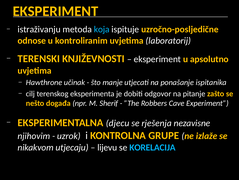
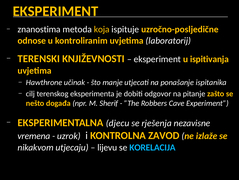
istraživanju: istraživanju -> znanostima
koja colour: light blue -> yellow
apsolutno: apsolutno -> ispitivanja
njihovim: njihovim -> vremena
GRUPE: GRUPE -> ZAVOD
